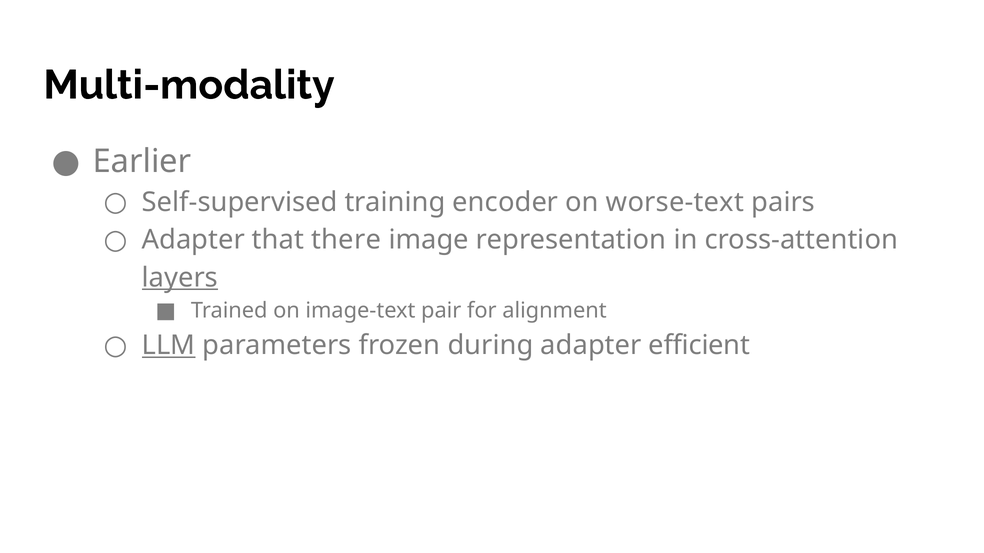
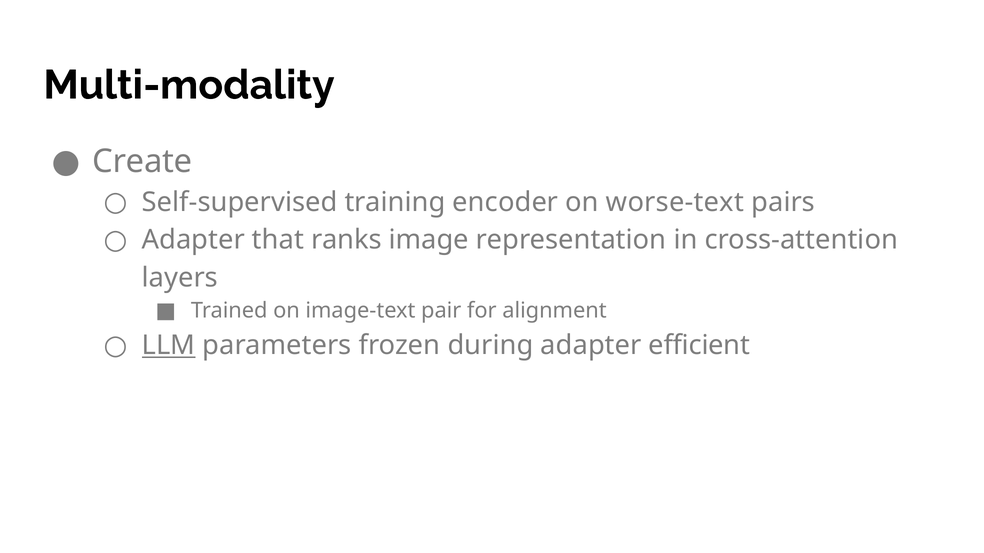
Earlier: Earlier -> Create
there: there -> ranks
layers underline: present -> none
